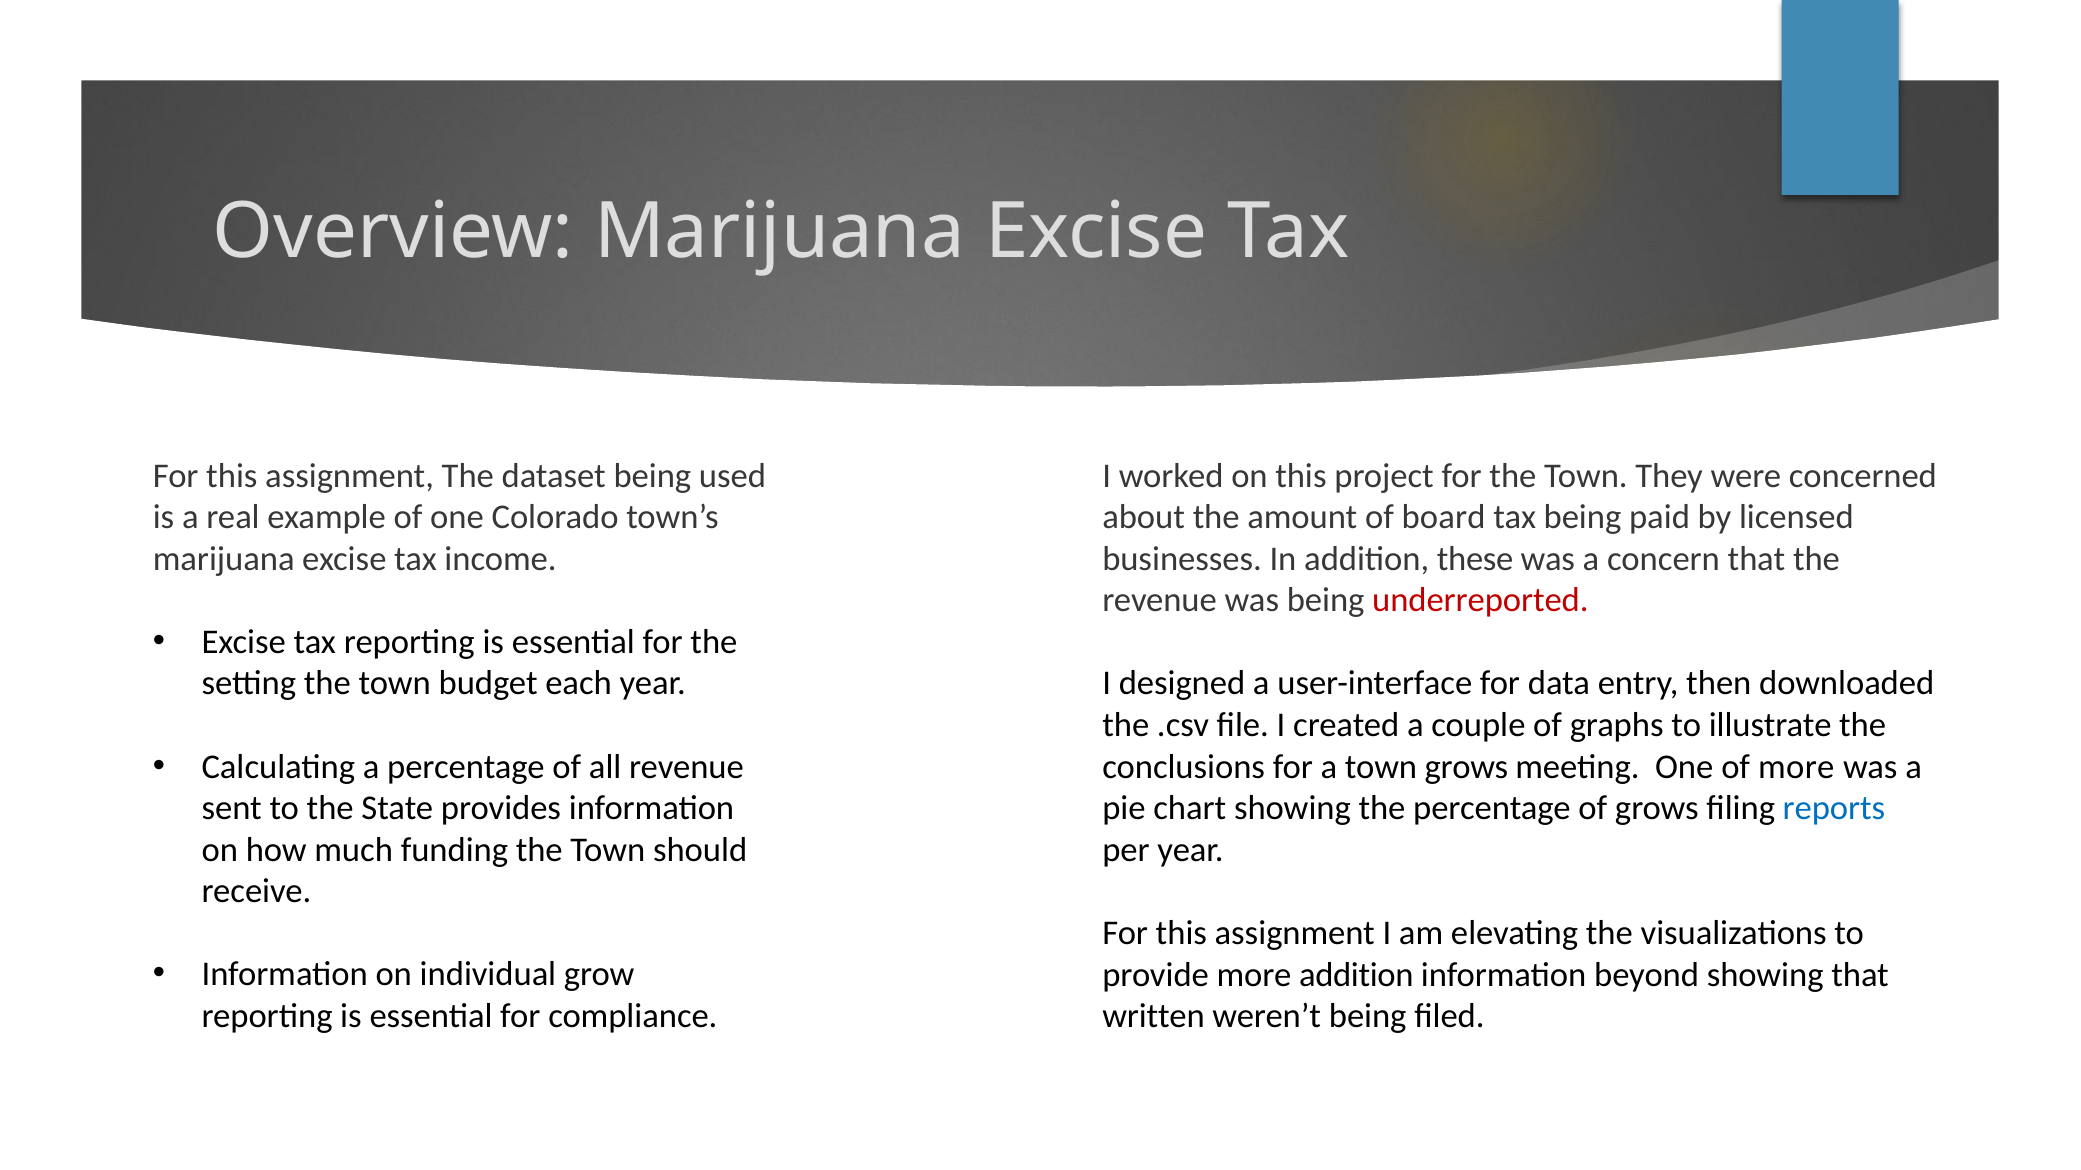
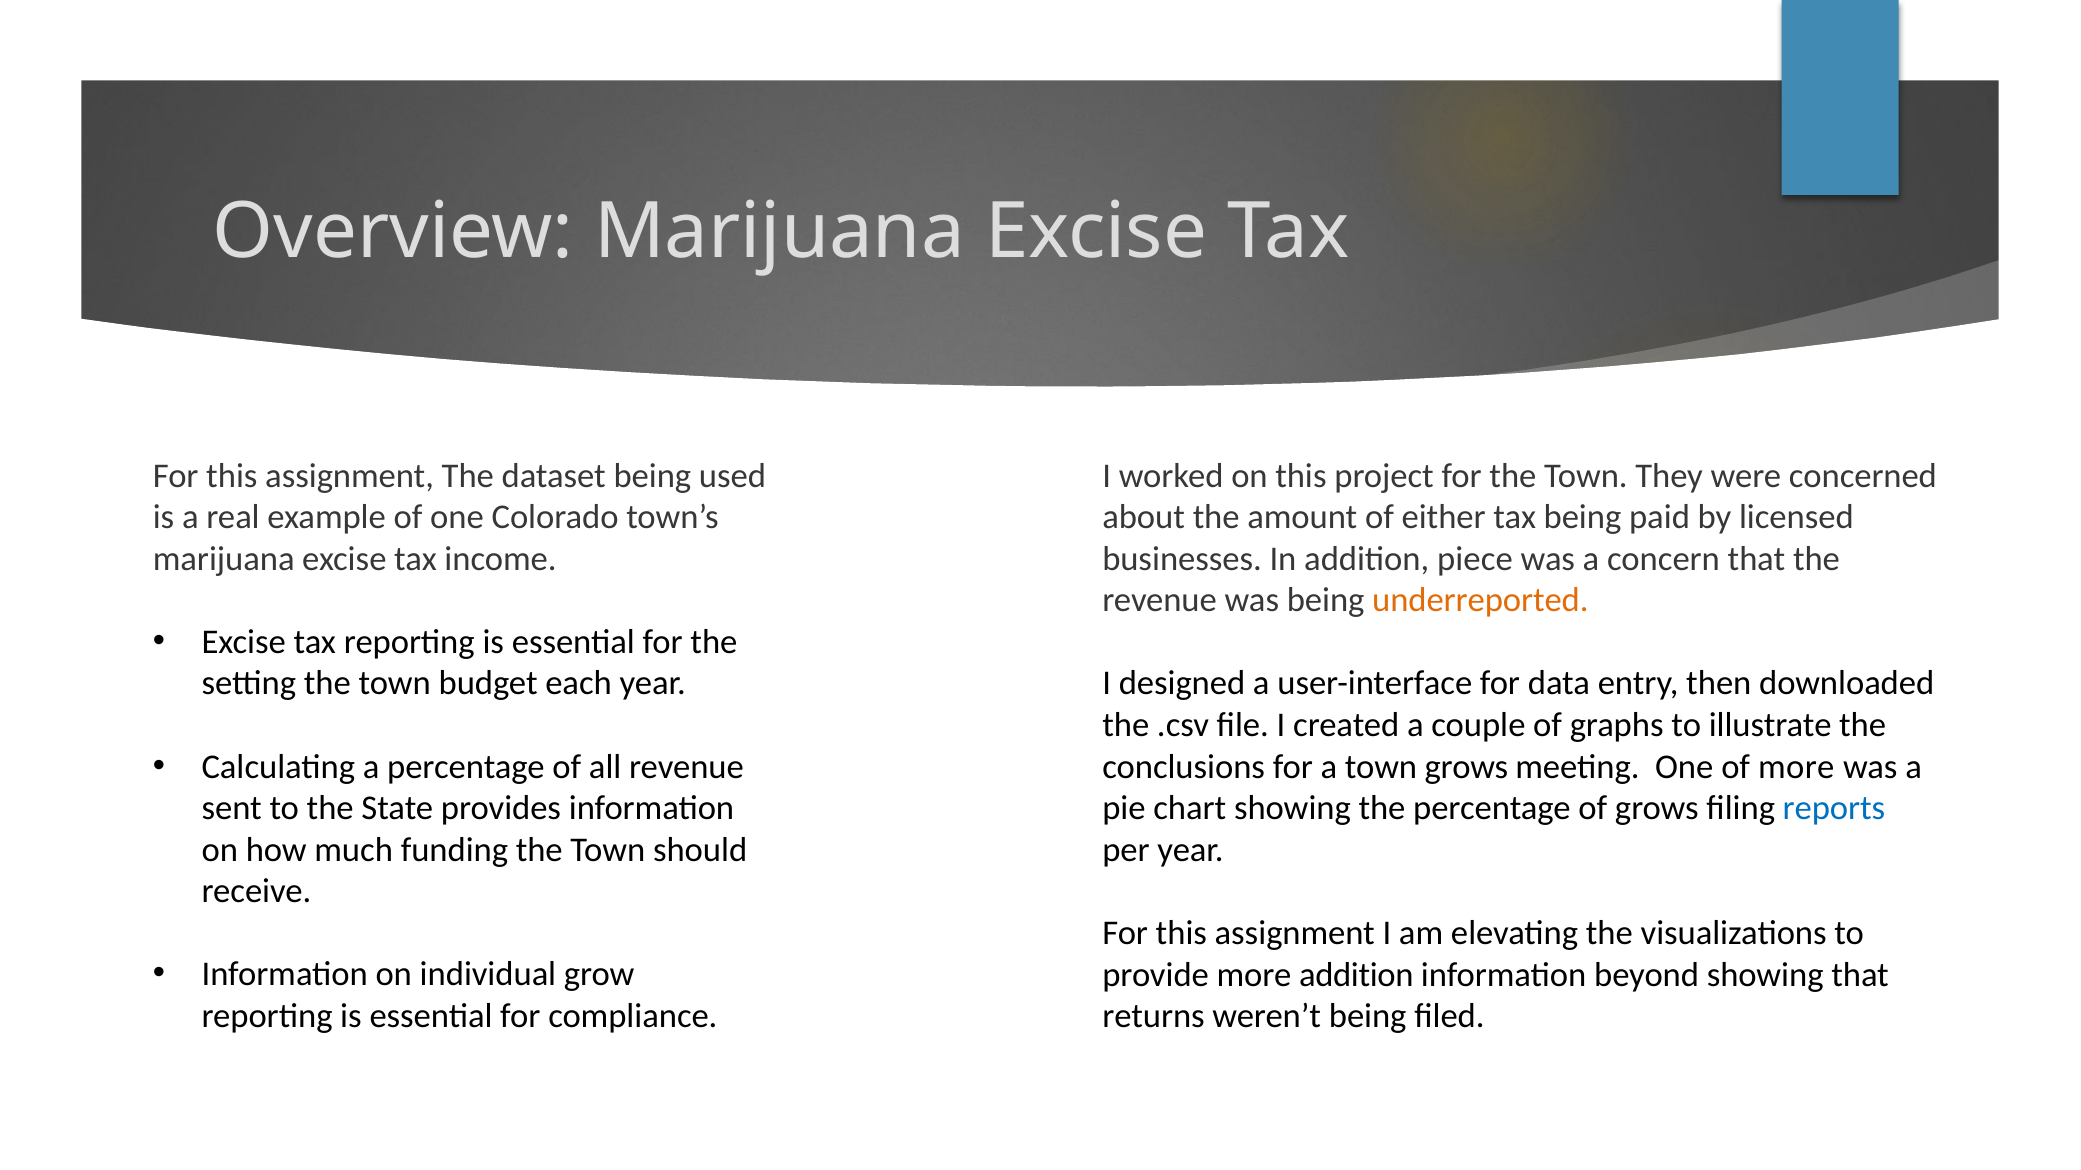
board: board -> either
these: these -> piece
underreported colour: red -> orange
written: written -> returns
